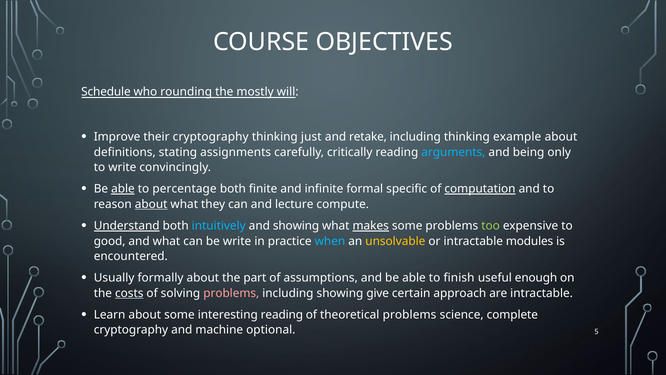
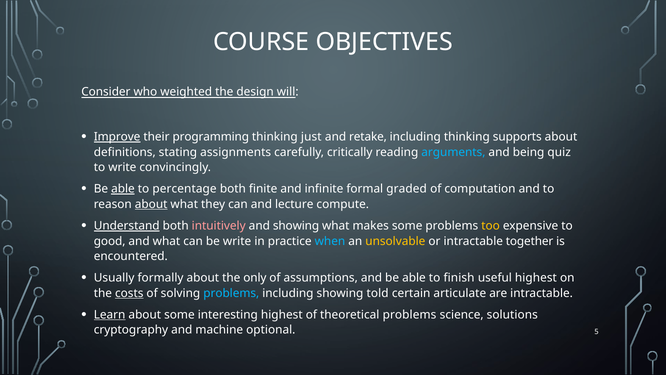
Schedule: Schedule -> Consider
rounding: rounding -> weighted
mostly: mostly -> design
Improve underline: none -> present
their cryptography: cryptography -> programming
example: example -> supports
only: only -> quiz
specific: specific -> graded
computation underline: present -> none
intuitively colour: light blue -> pink
makes underline: present -> none
too colour: light green -> yellow
modules: modules -> together
part: part -> only
useful enough: enough -> highest
problems at (231, 293) colour: pink -> light blue
give: give -> told
approach: approach -> articulate
Learn underline: none -> present
interesting reading: reading -> highest
complete: complete -> solutions
